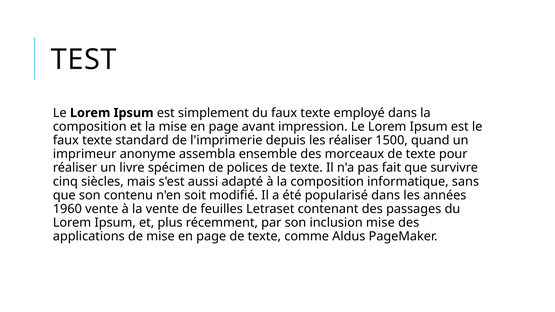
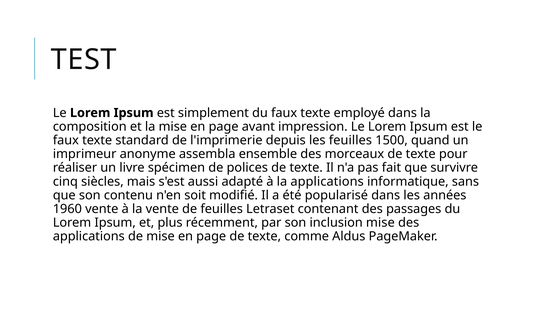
les réaliser: réaliser -> feuilles
à la composition: composition -> applications
